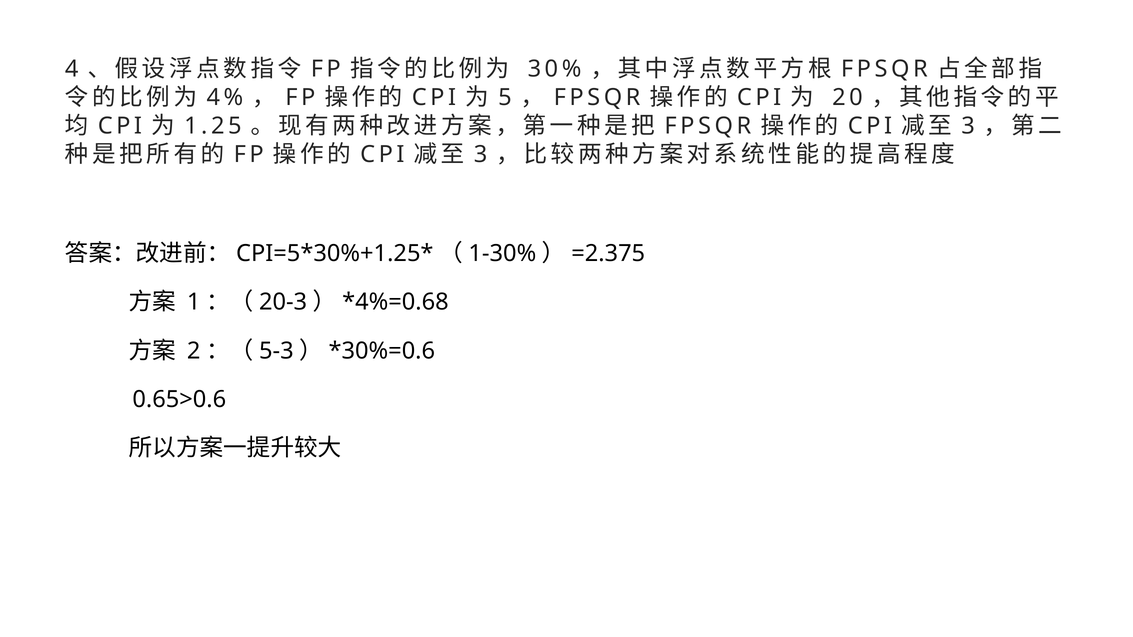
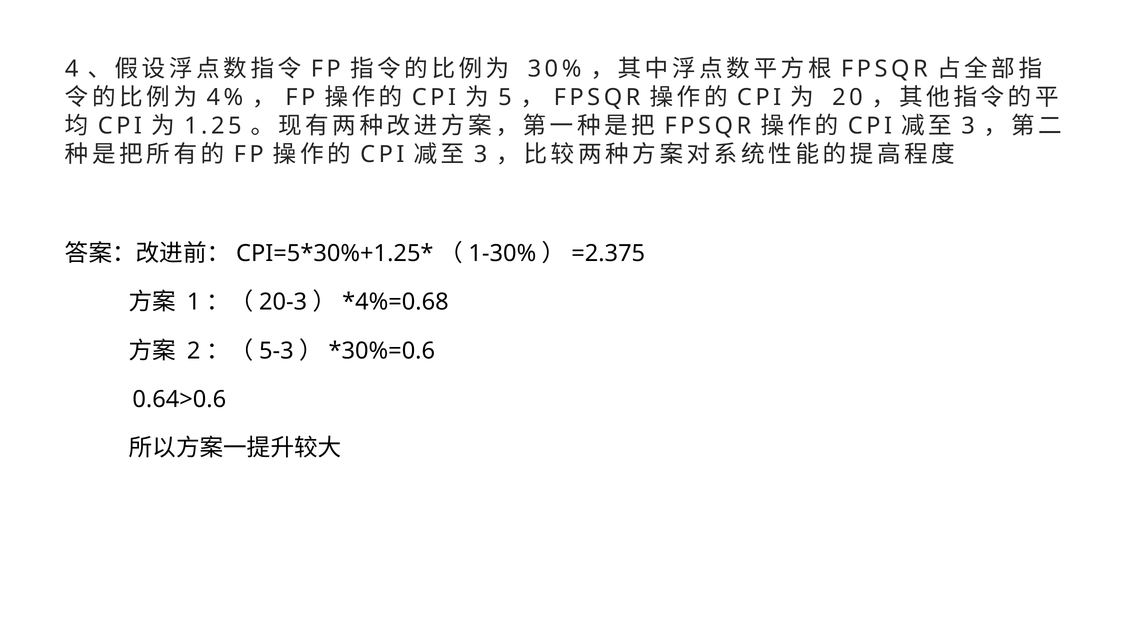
0.65>0.6: 0.65>0.6 -> 0.64>0.6
